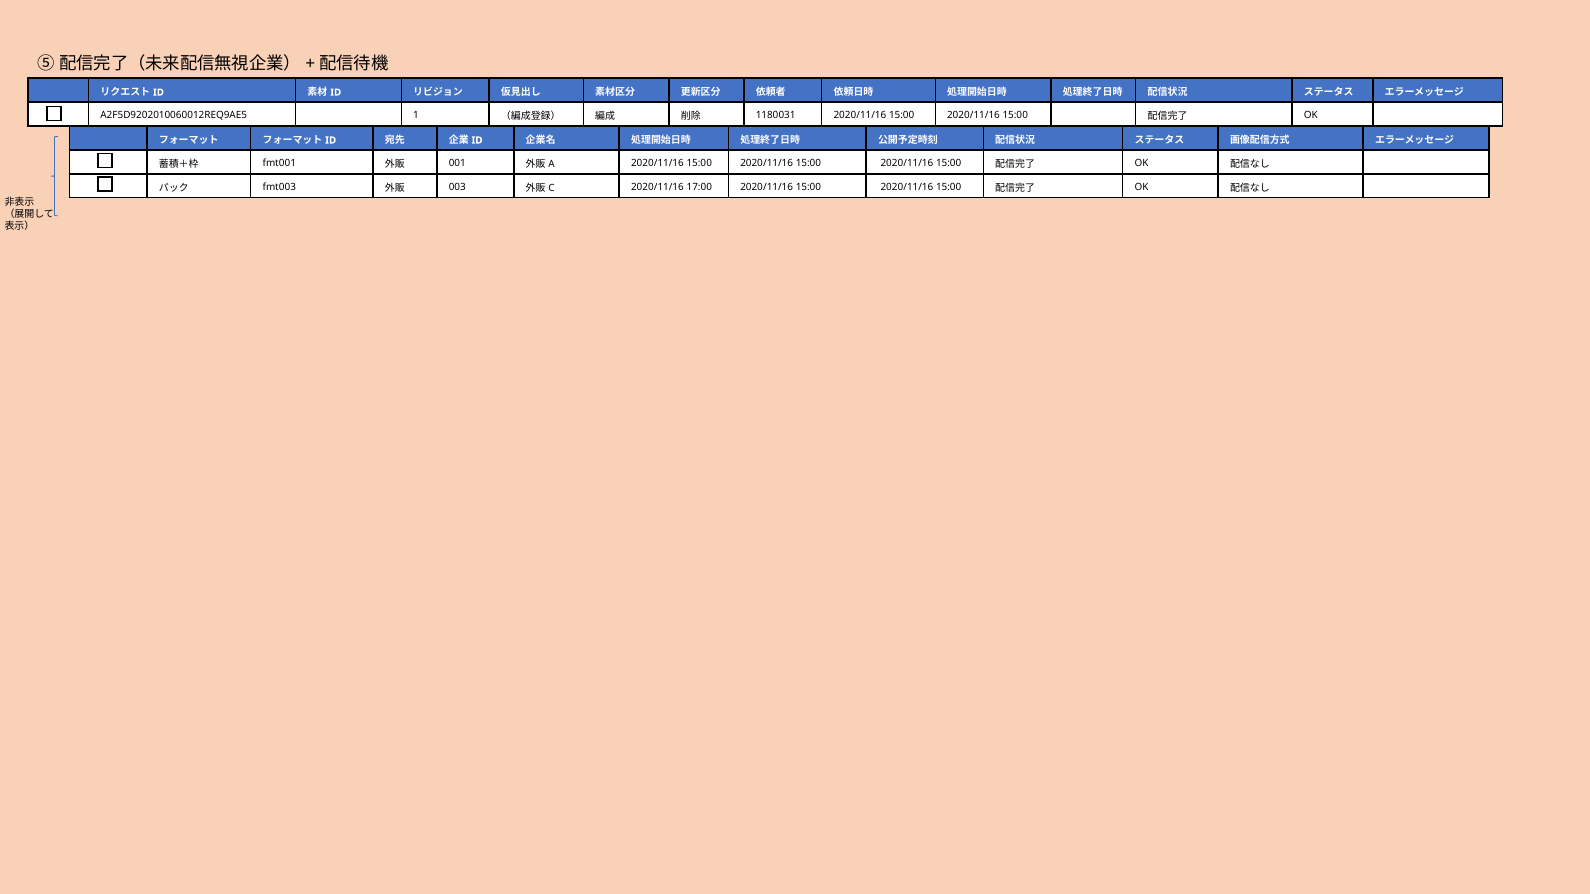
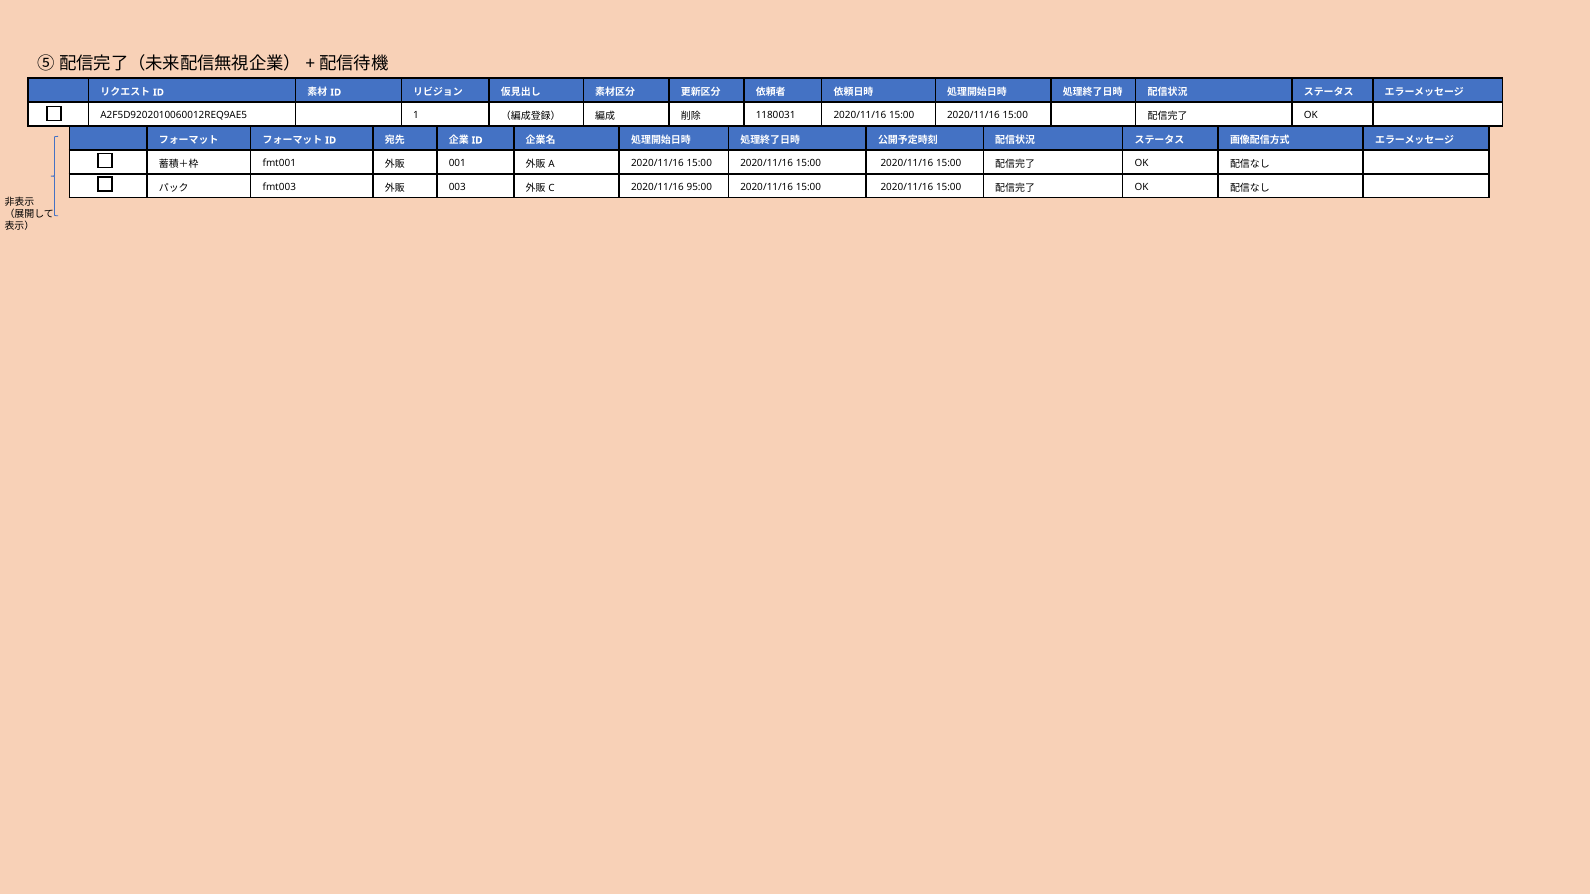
17:00: 17:00 -> 95:00
